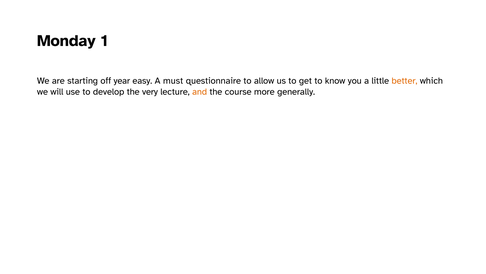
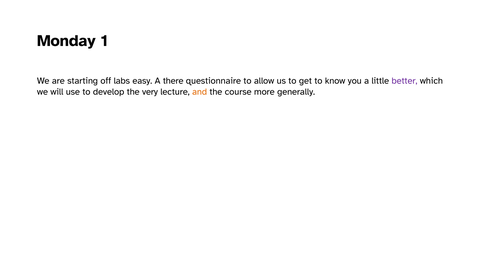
year: year -> labs
must: must -> there
better colour: orange -> purple
